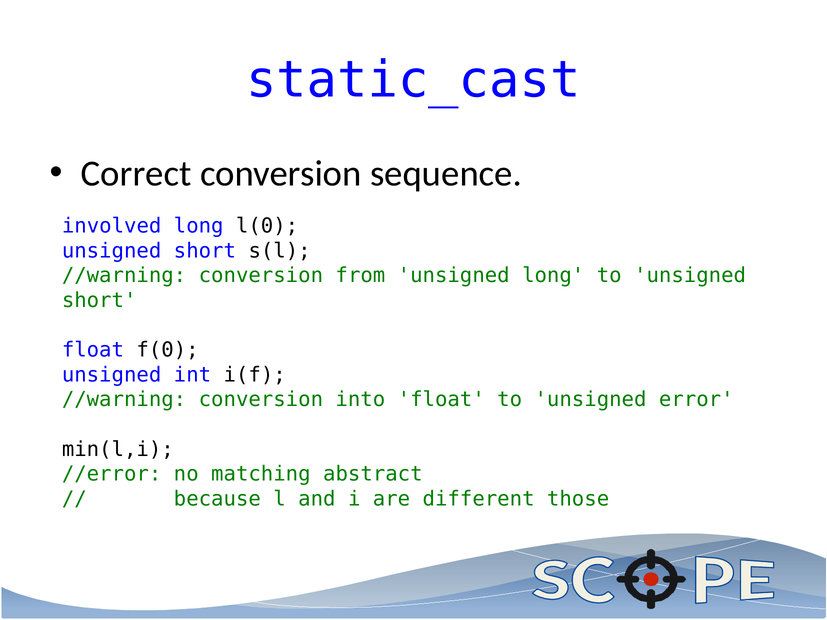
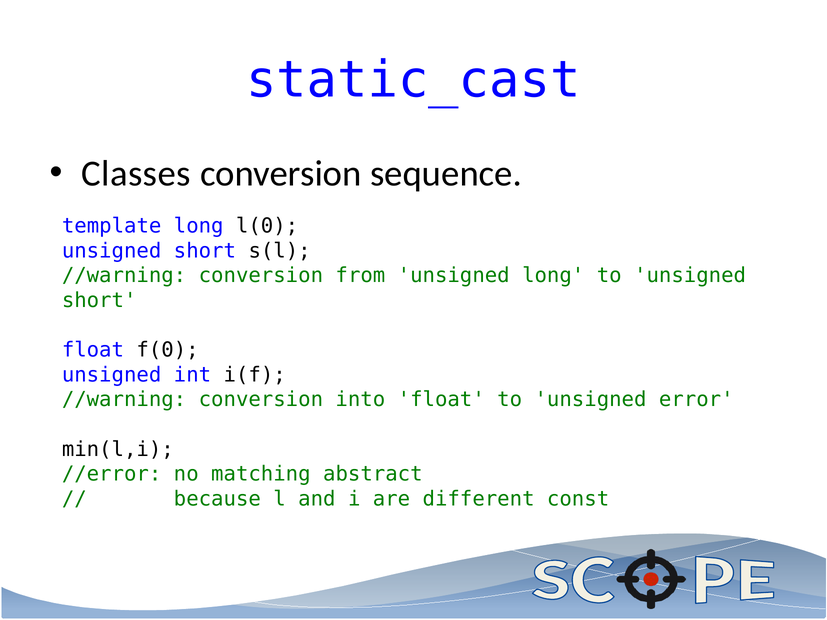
Correct: Correct -> Classes
involved: involved -> template
those: those -> const
